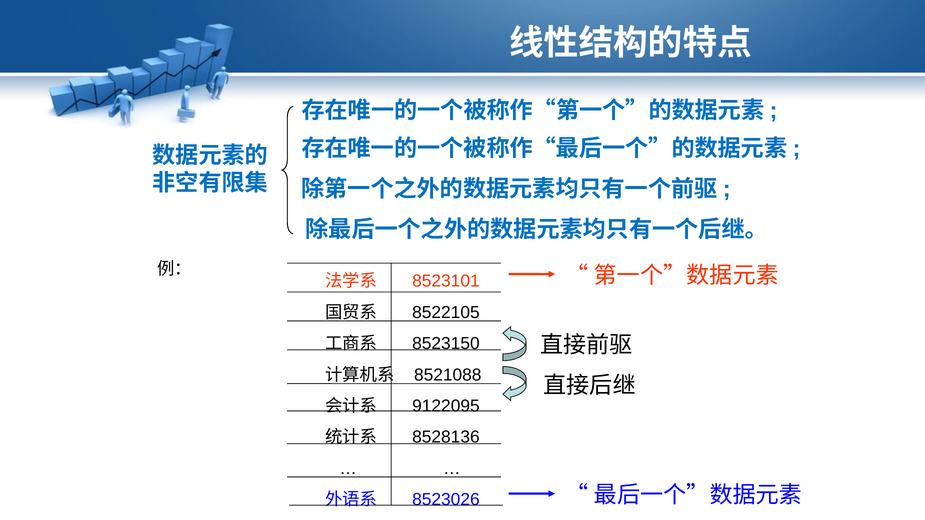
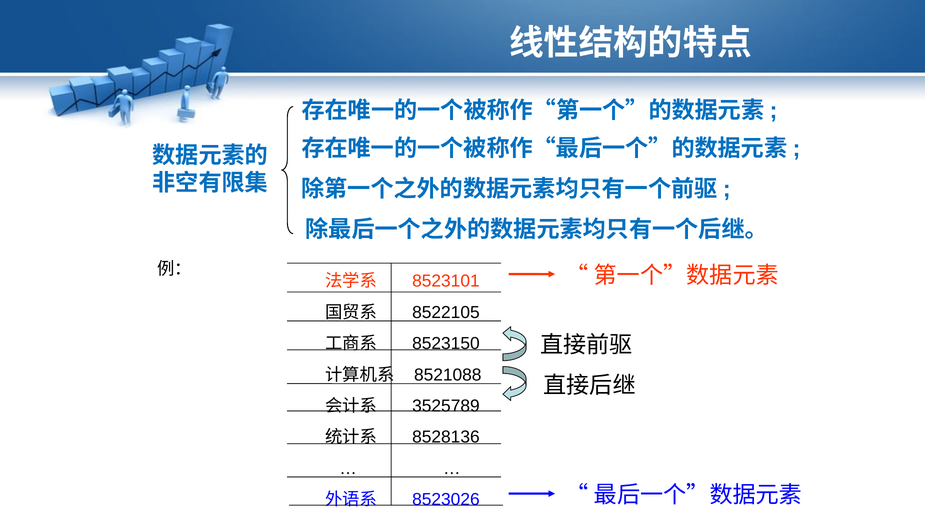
9122095: 9122095 -> 3525789
